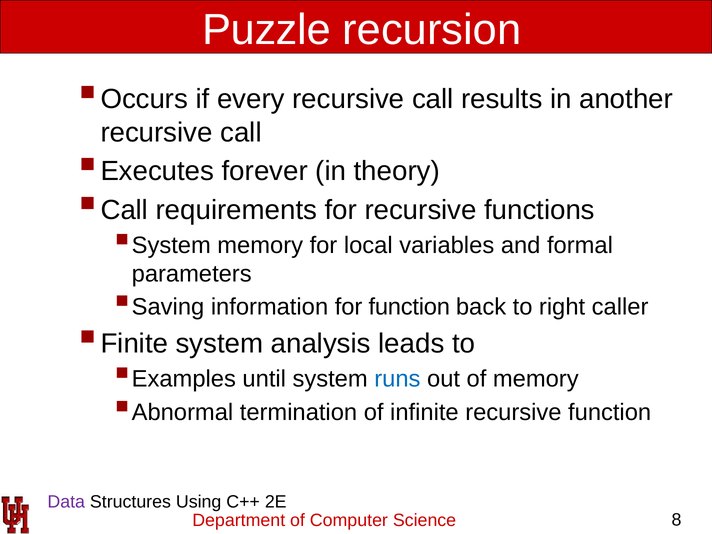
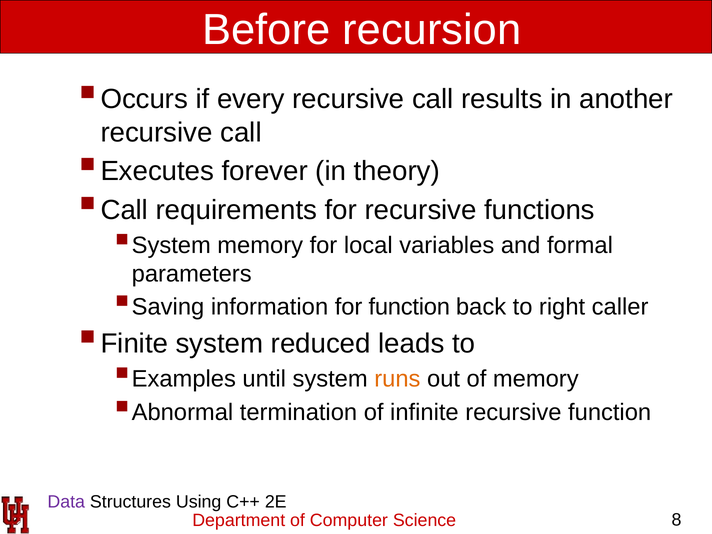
Puzzle: Puzzle -> Before
analysis: analysis -> reduced
runs colour: blue -> orange
